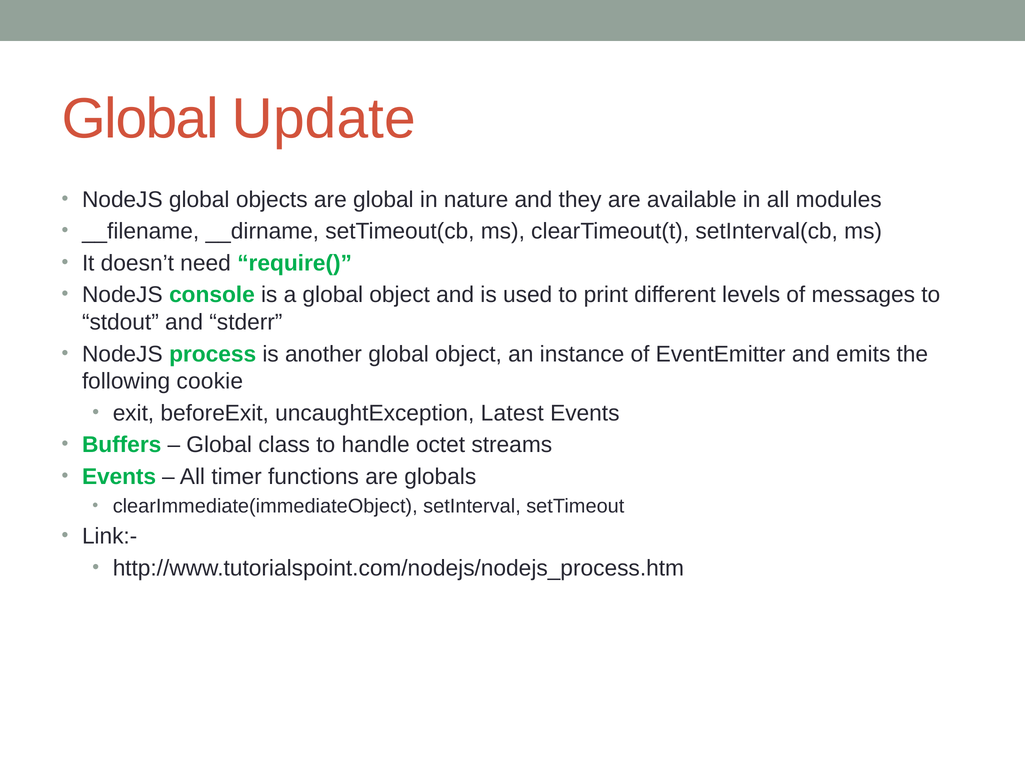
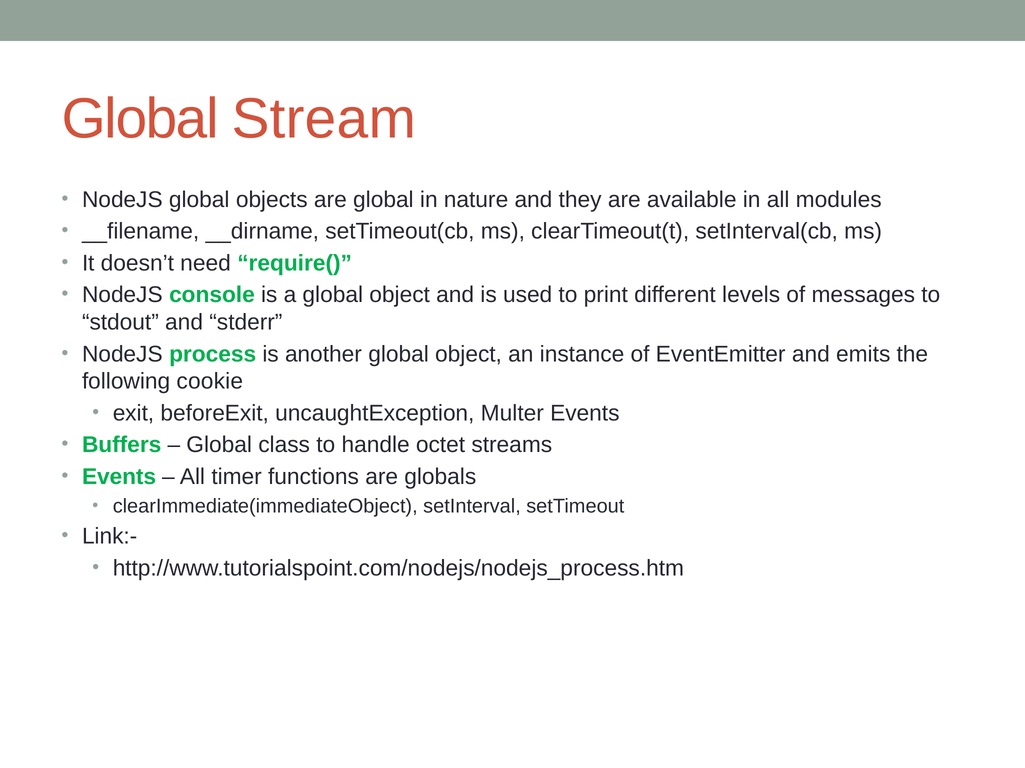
Update: Update -> Stream
Latest: Latest -> Multer
